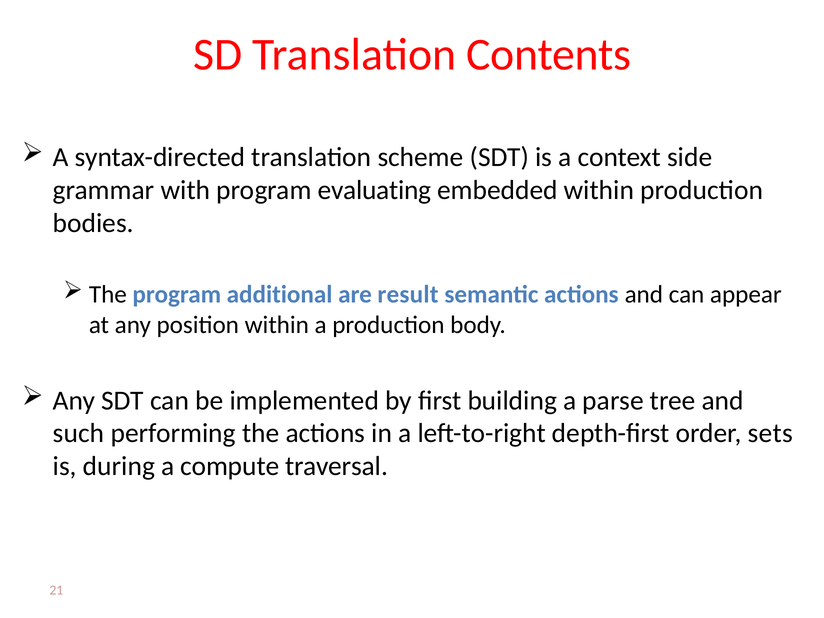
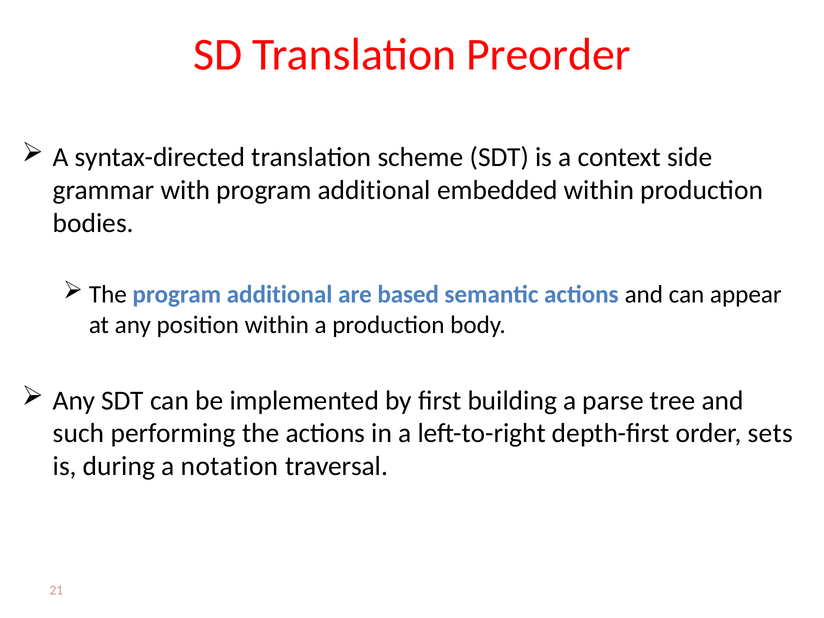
Contents: Contents -> Preorder
with program evaluating: evaluating -> additional
result: result -> based
compute: compute -> notation
